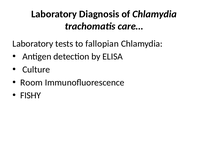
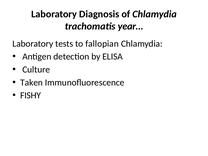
care…: care… -> year…
Room: Room -> Taken
